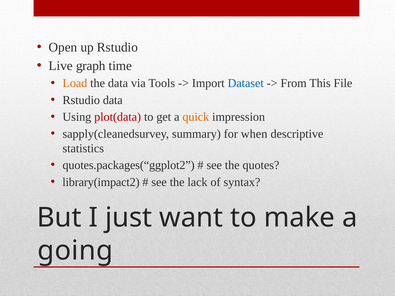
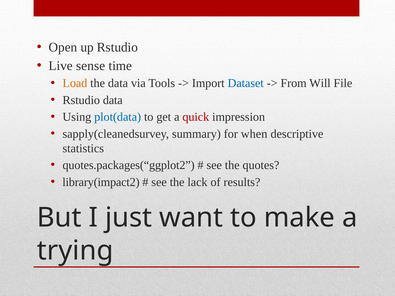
graph: graph -> sense
This: This -> Will
plot(data colour: red -> blue
quick colour: orange -> red
syntax: syntax -> results
going: going -> trying
